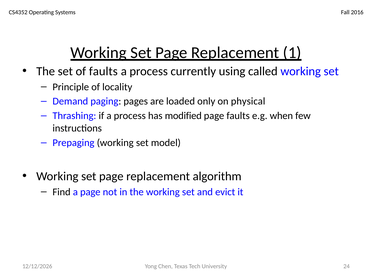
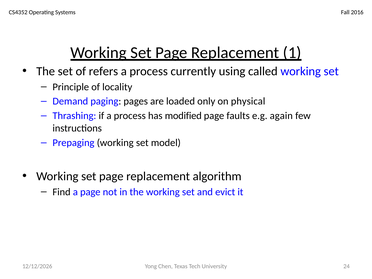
of faults: faults -> refers
when: when -> again
